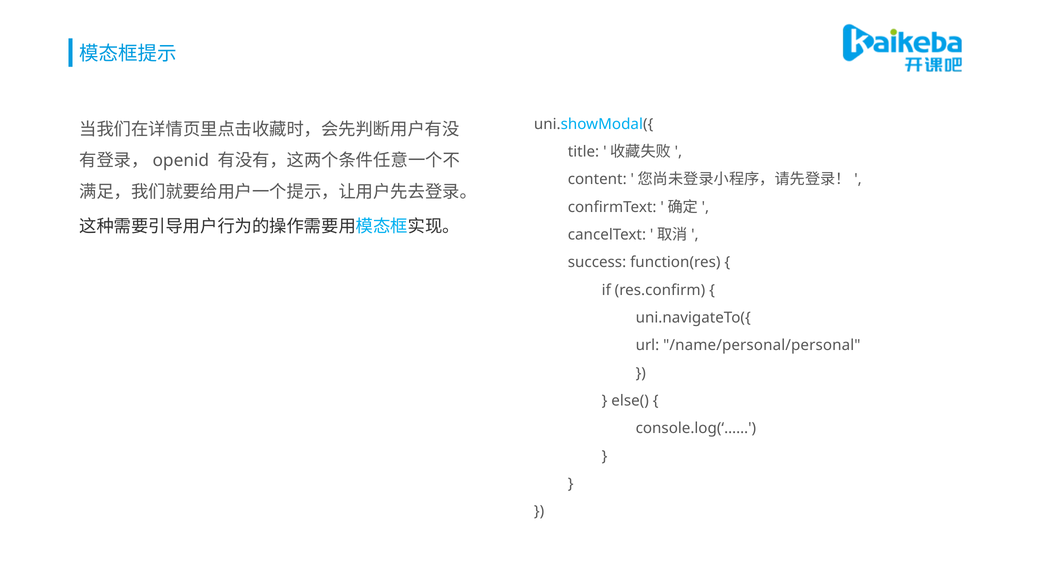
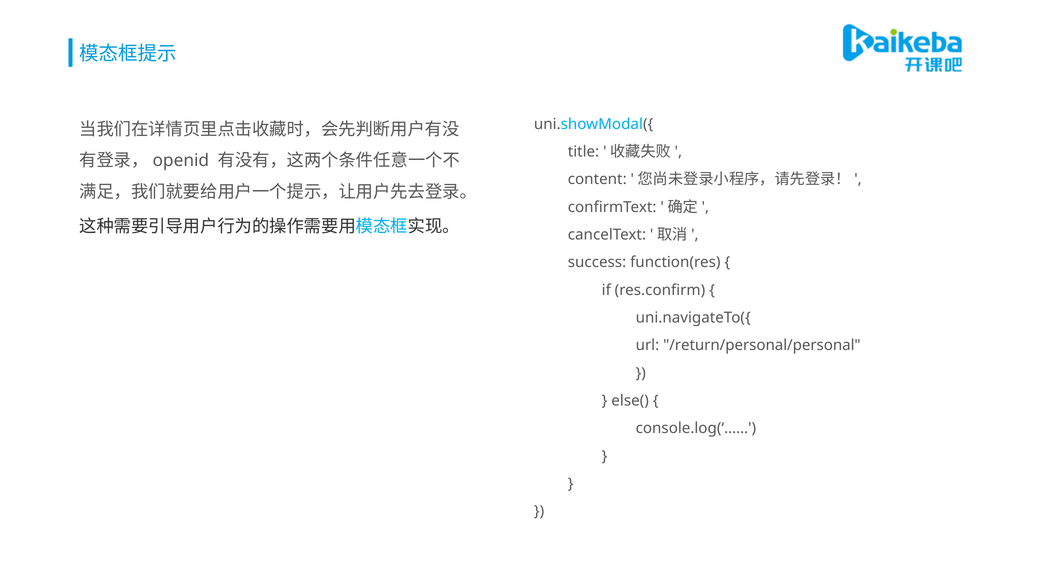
/name/personal/personal: /name/personal/personal -> /return/personal/personal
